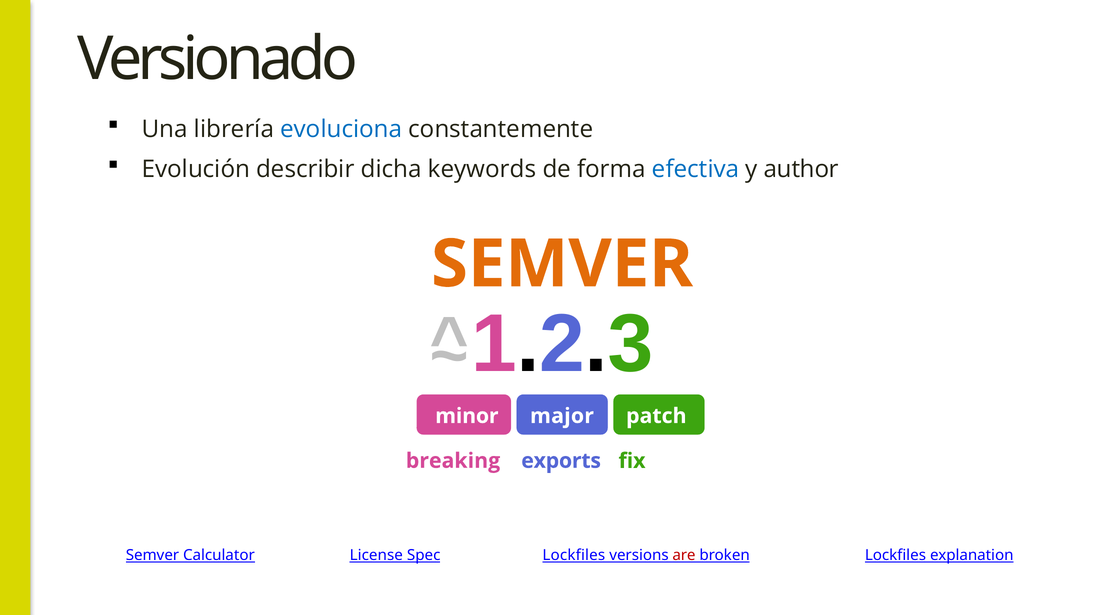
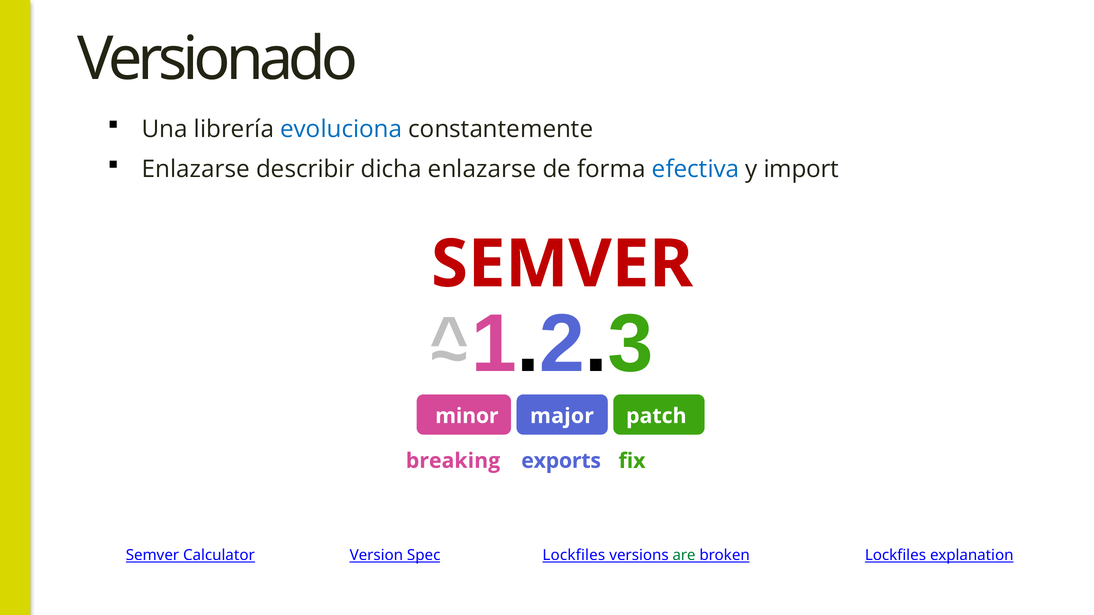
Evolución at (196, 169): Evolución -> Enlazarse
dicha keywords: keywords -> enlazarse
author: author -> import
SEMVER at (562, 264) colour: orange -> red
License: License -> Version
are colour: red -> green
